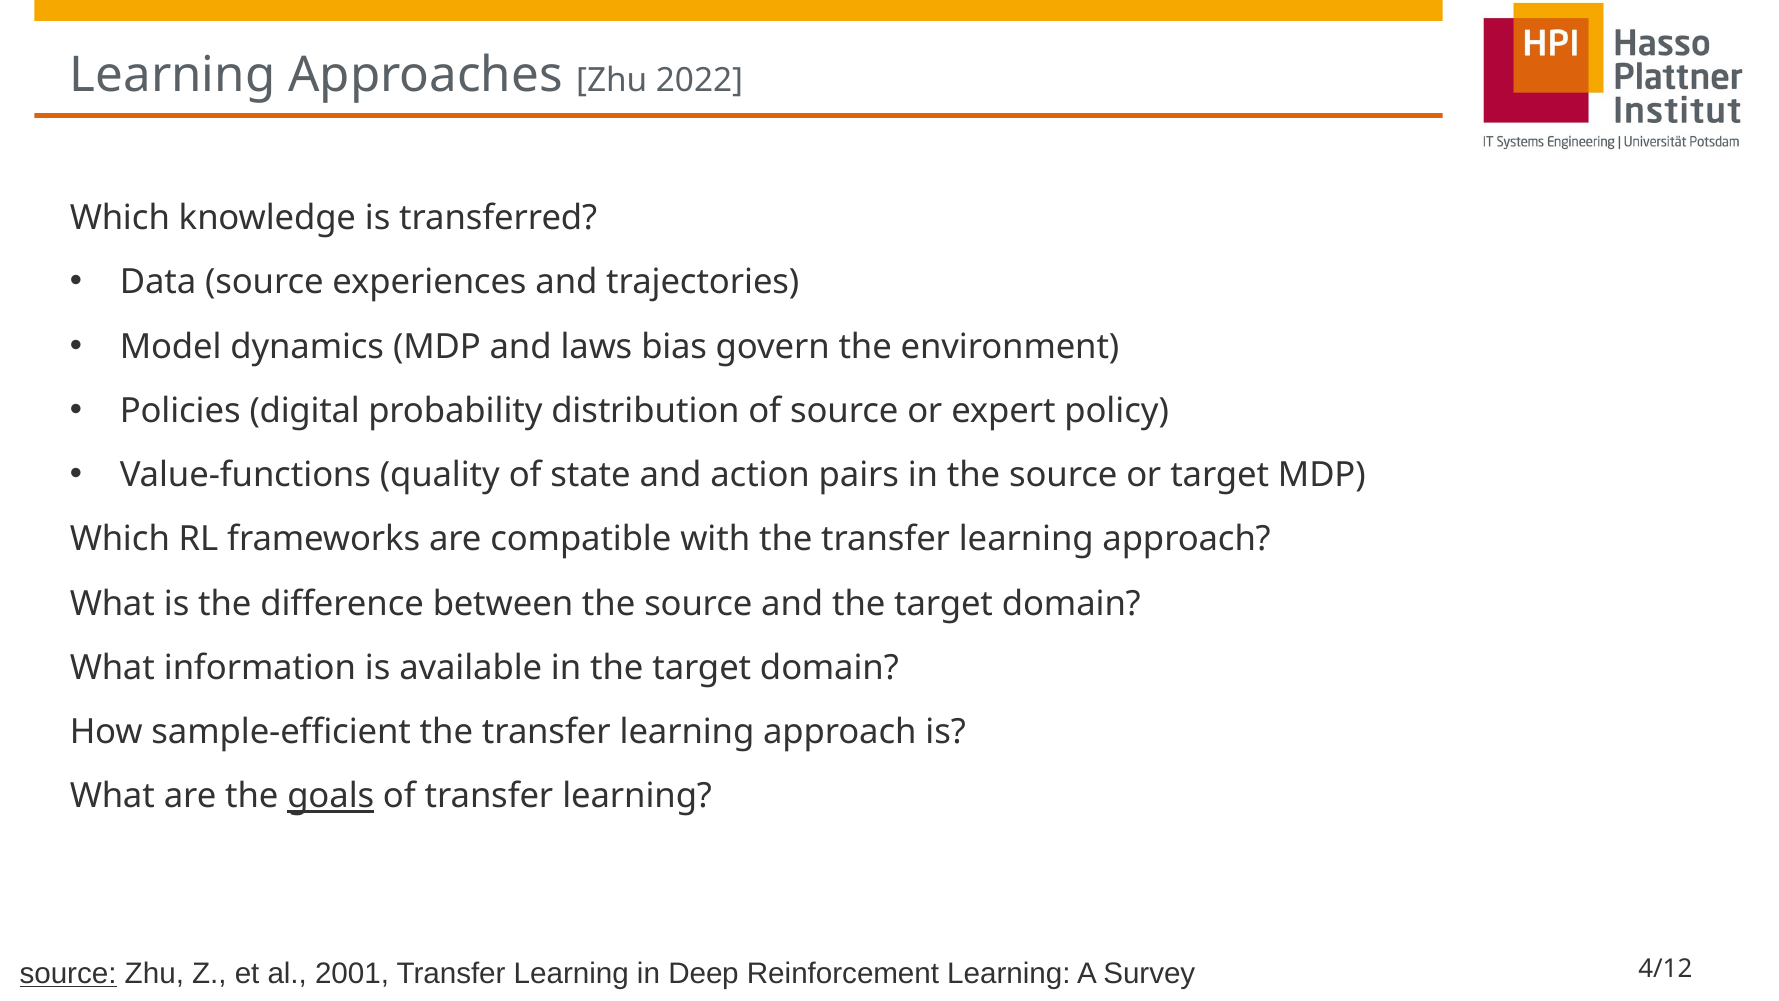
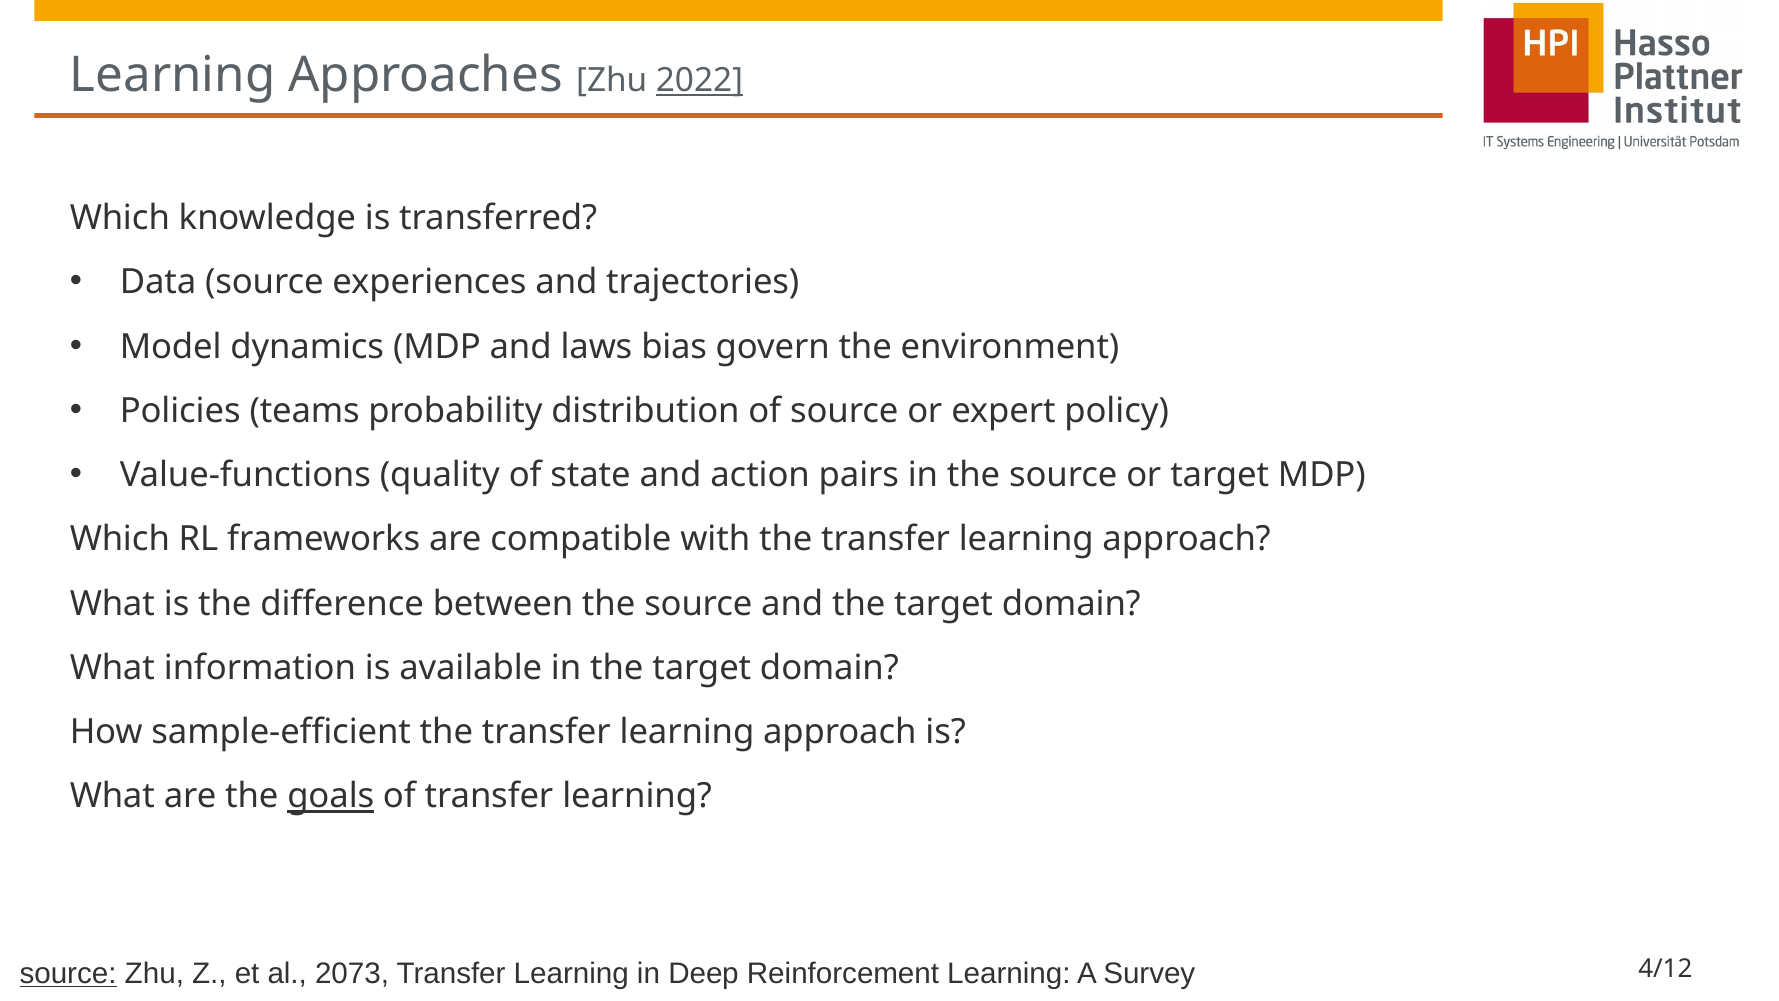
2022 underline: none -> present
digital: digital -> teams
2001: 2001 -> 2073
